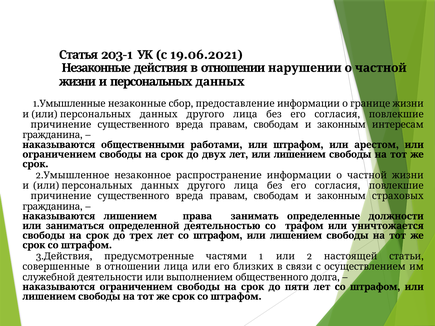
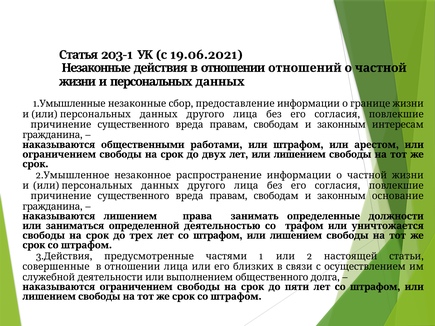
нарушении: нарушении -> отношений
страховых: страховых -> основание
